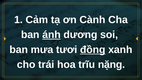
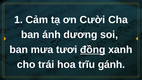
Cành: Cành -> Cười
ánh underline: present -> none
nặng: nặng -> gánh
